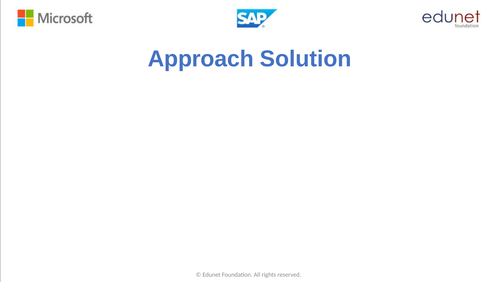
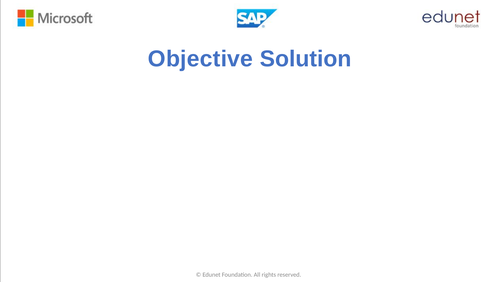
Approach: Approach -> Objective
